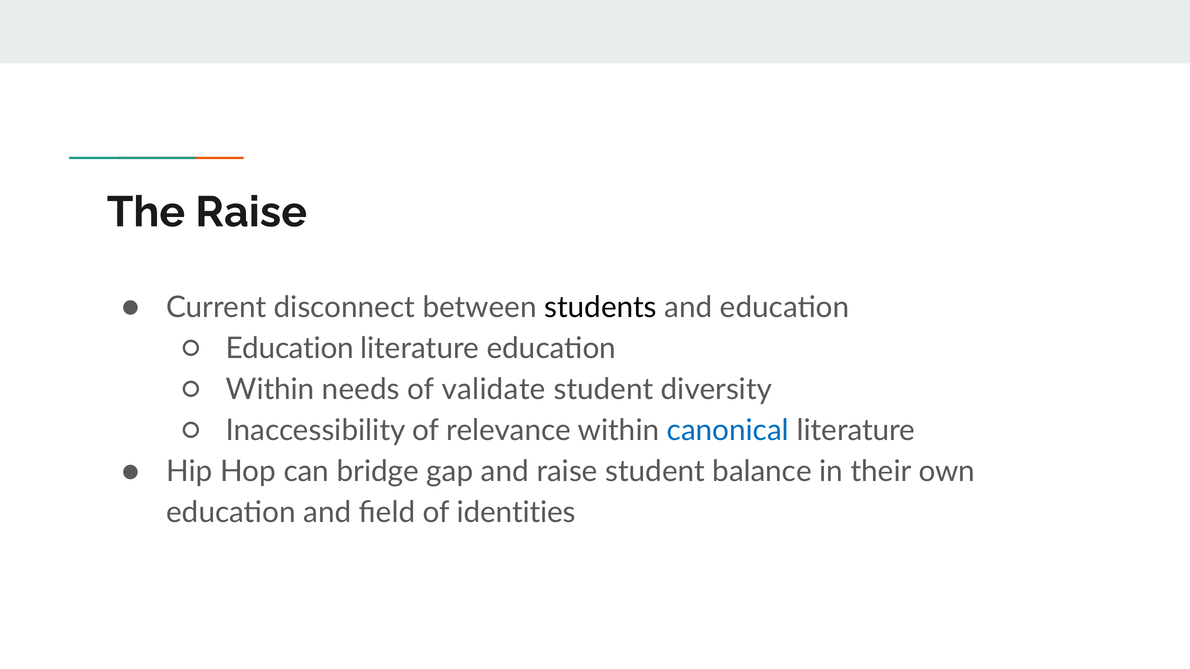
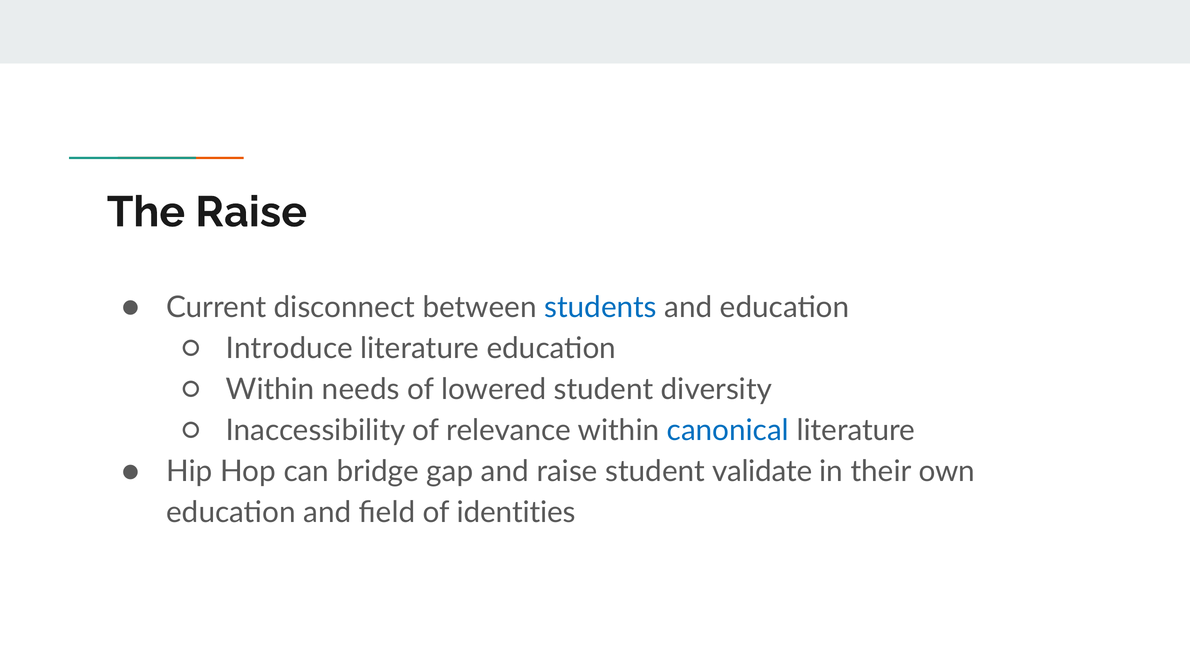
students colour: black -> blue
Education at (290, 349): Education -> Introduce
validate: validate -> lowered
balance: balance -> validate
